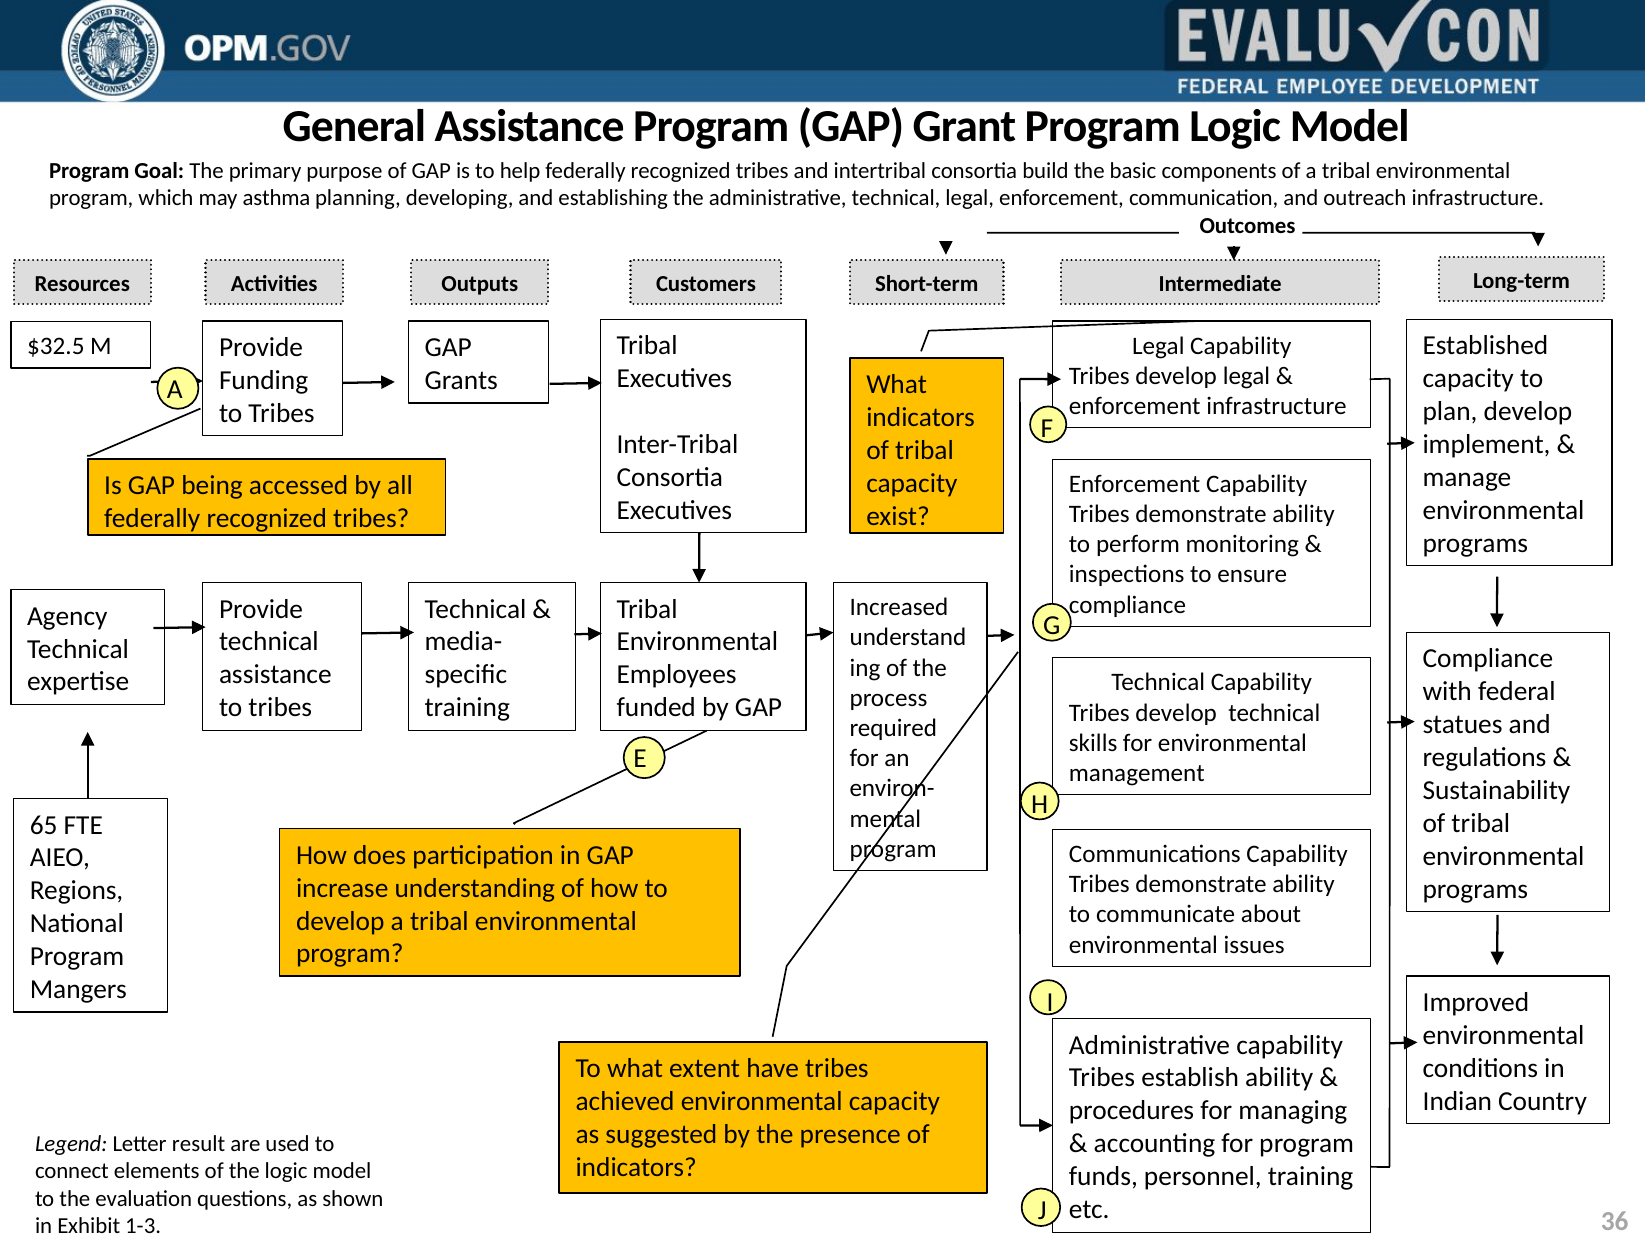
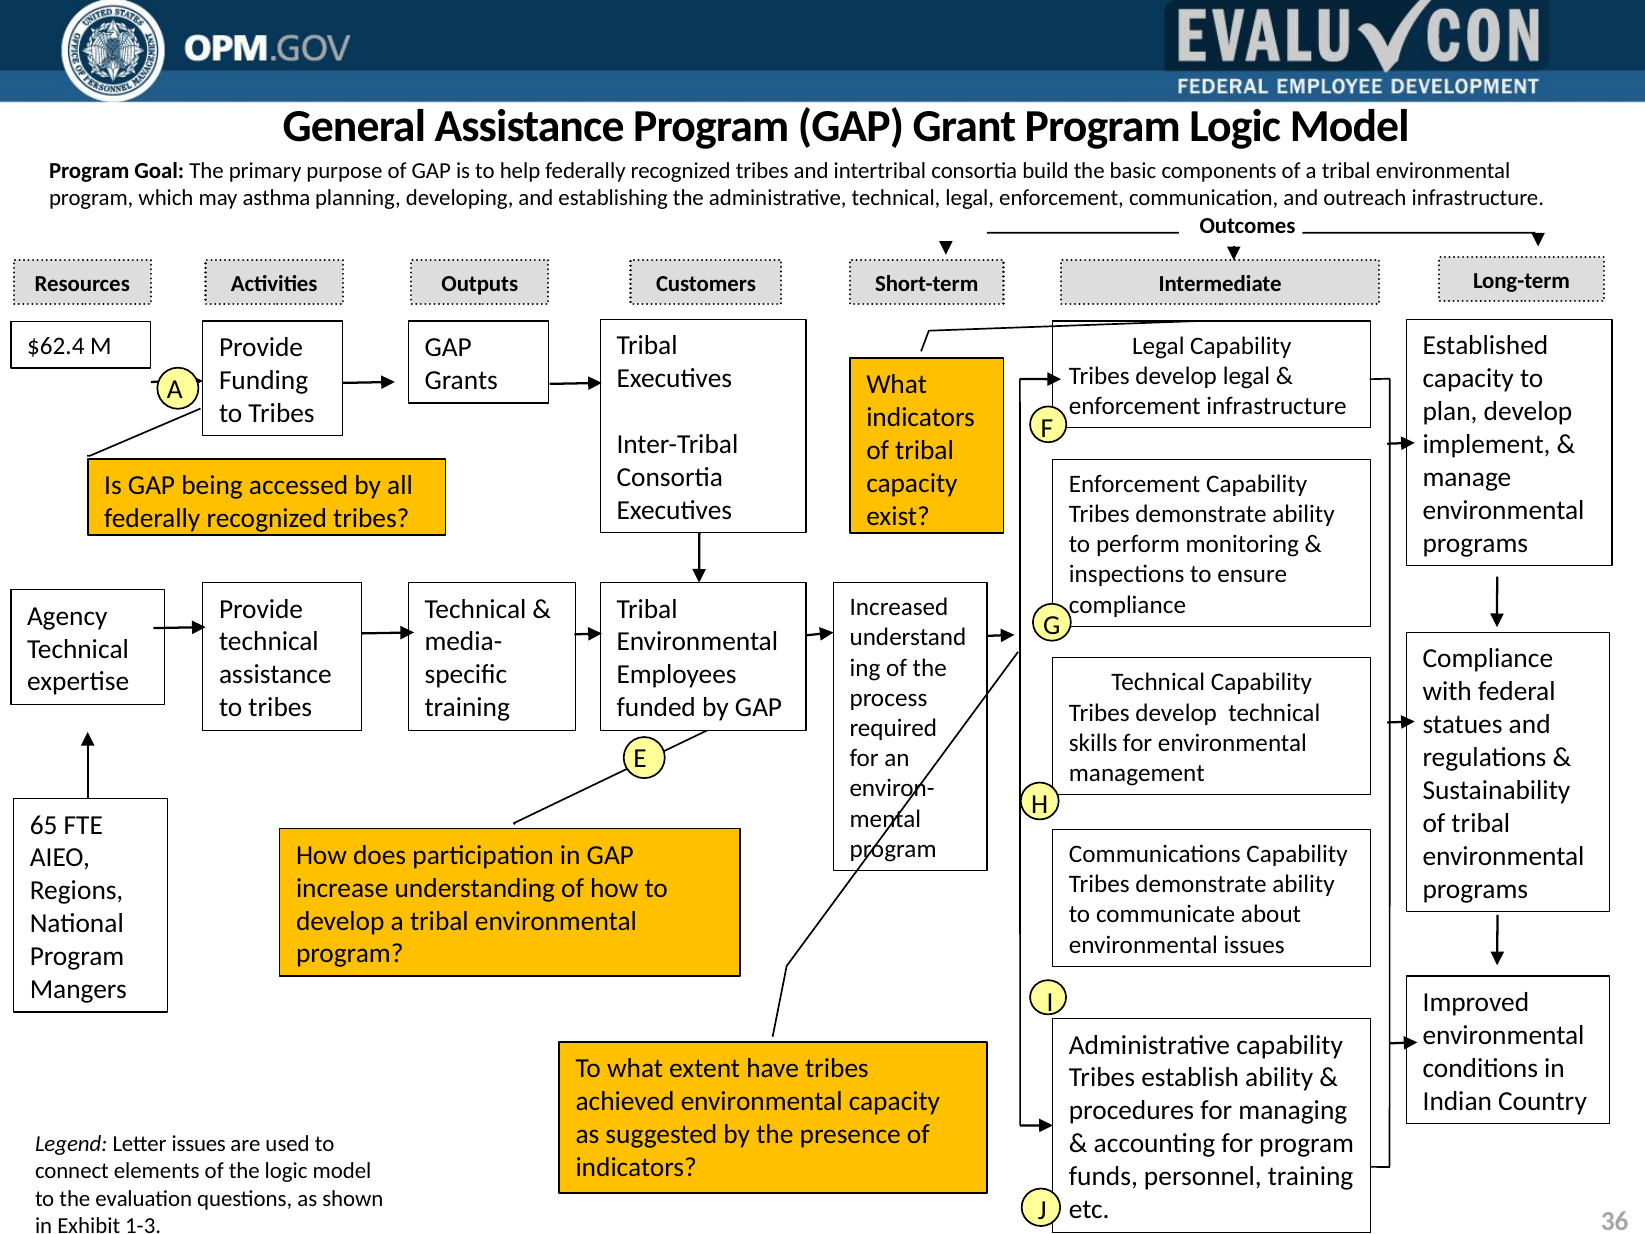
$32.5: $32.5 -> $62.4
Letter result: result -> issues
